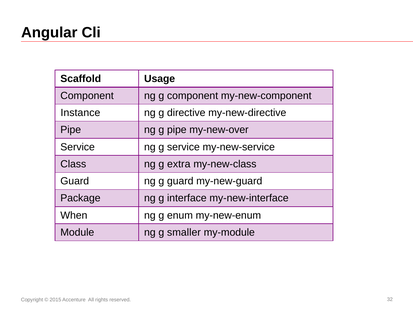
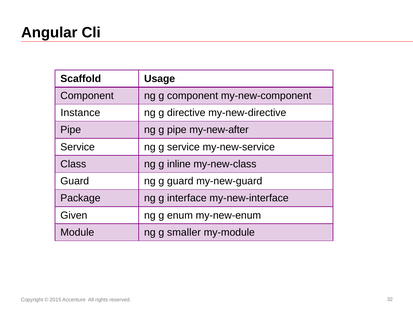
my-new-over: my-new-over -> my-new-after
extra: extra -> inline
When: When -> Given
